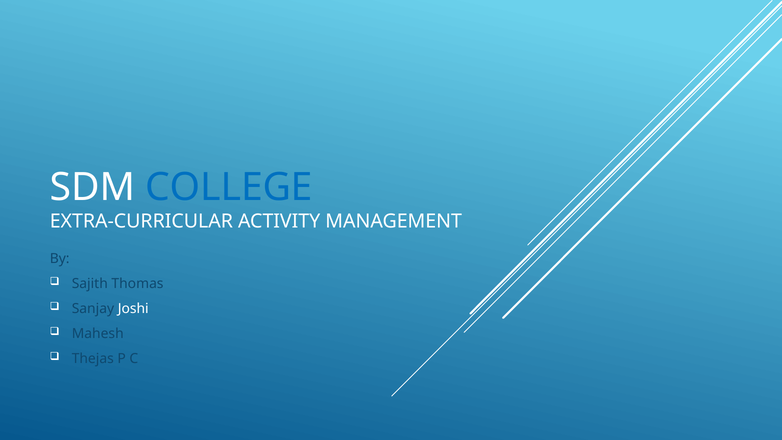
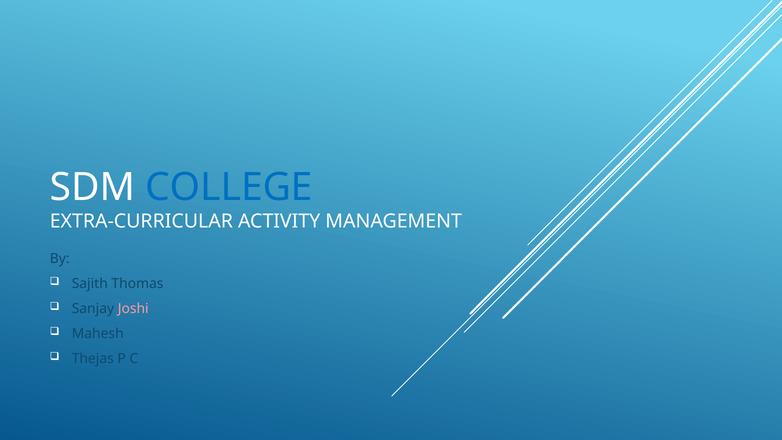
Joshi colour: white -> pink
